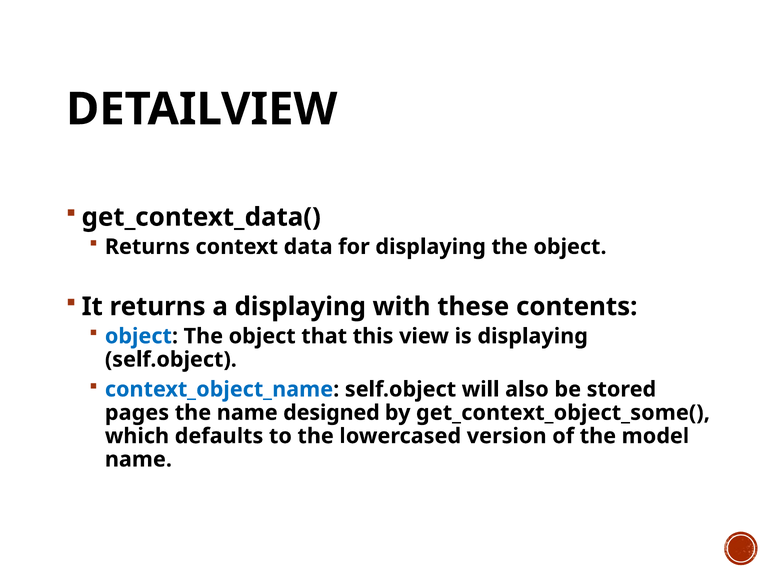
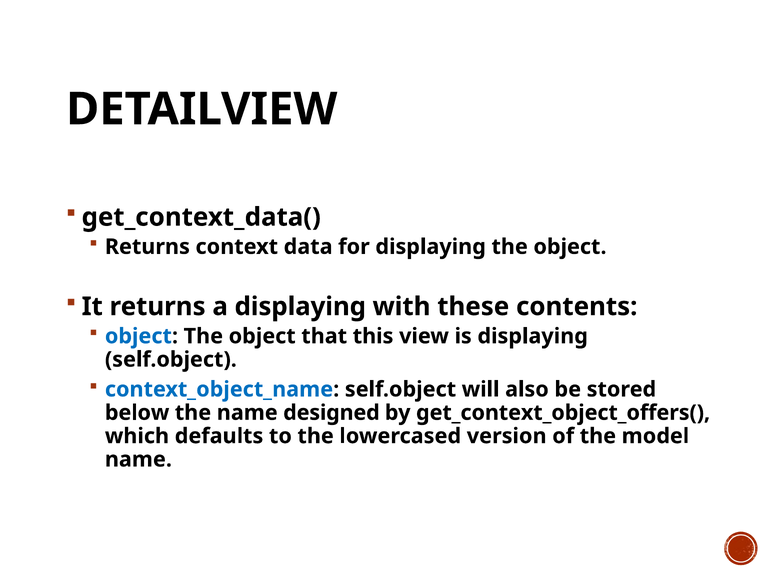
pages: pages -> below
get_context_object_some(: get_context_object_some( -> get_context_object_offers(
